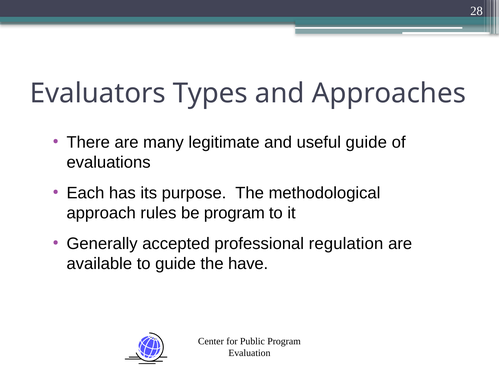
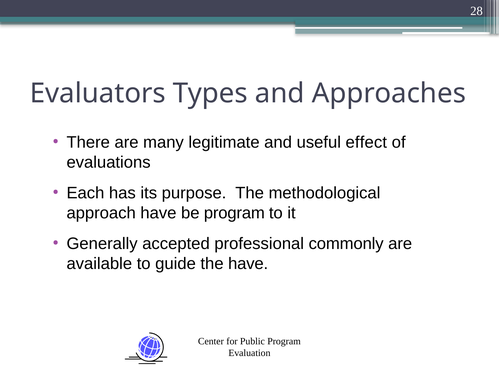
useful guide: guide -> effect
approach rules: rules -> have
regulation: regulation -> commonly
